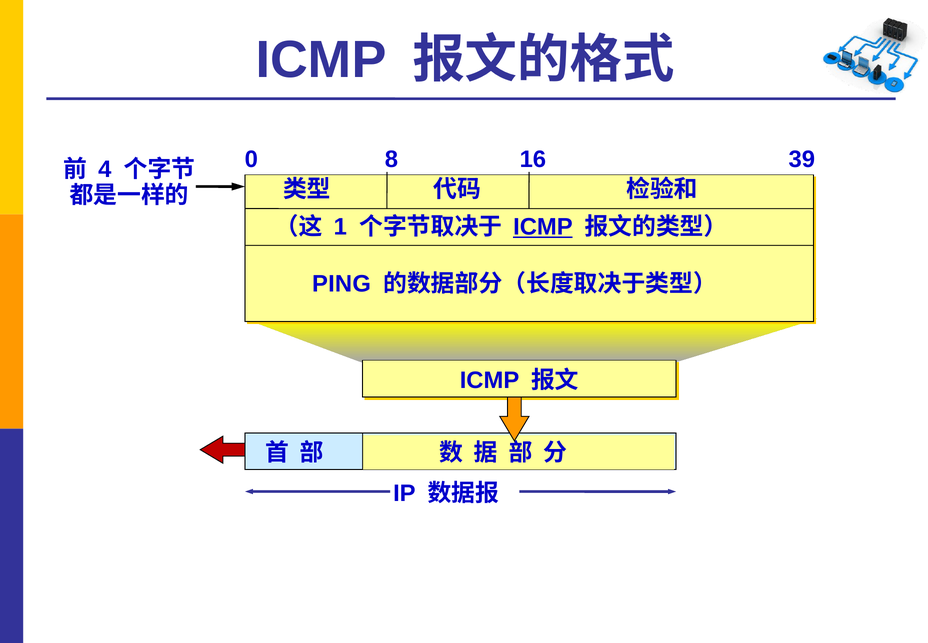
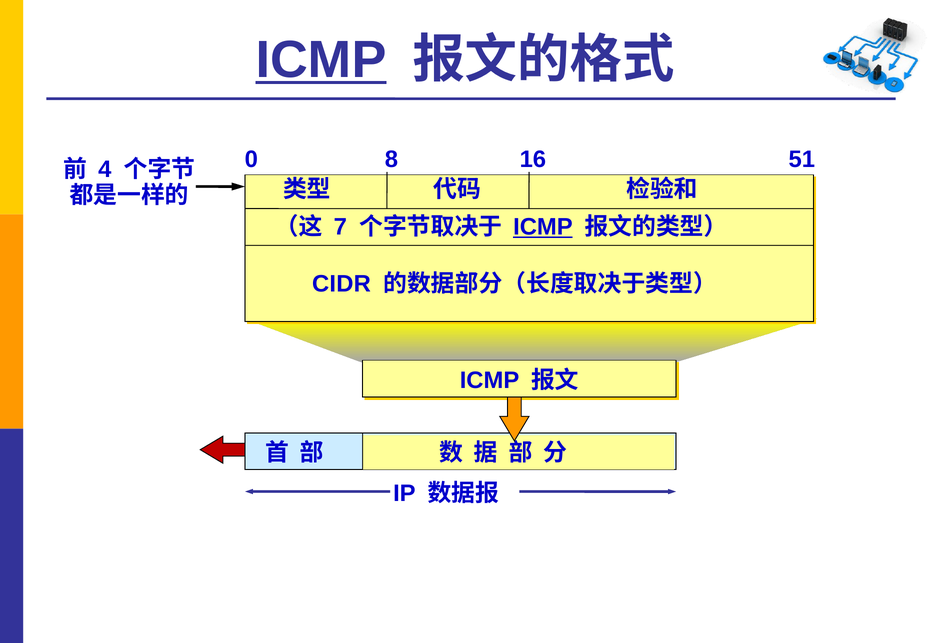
ICMP at (321, 60) underline: none -> present
39: 39 -> 51
1: 1 -> 7
PING: PING -> CIDR
